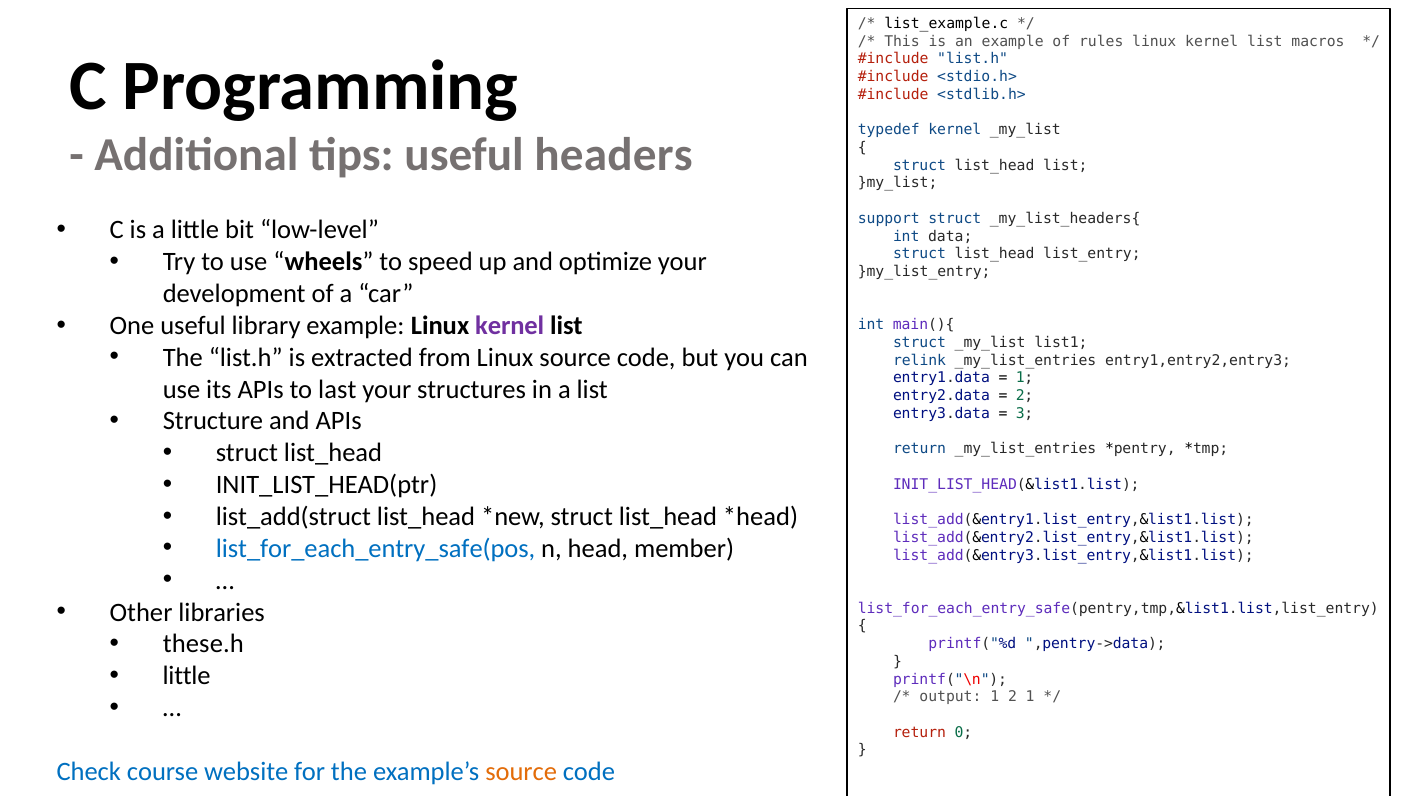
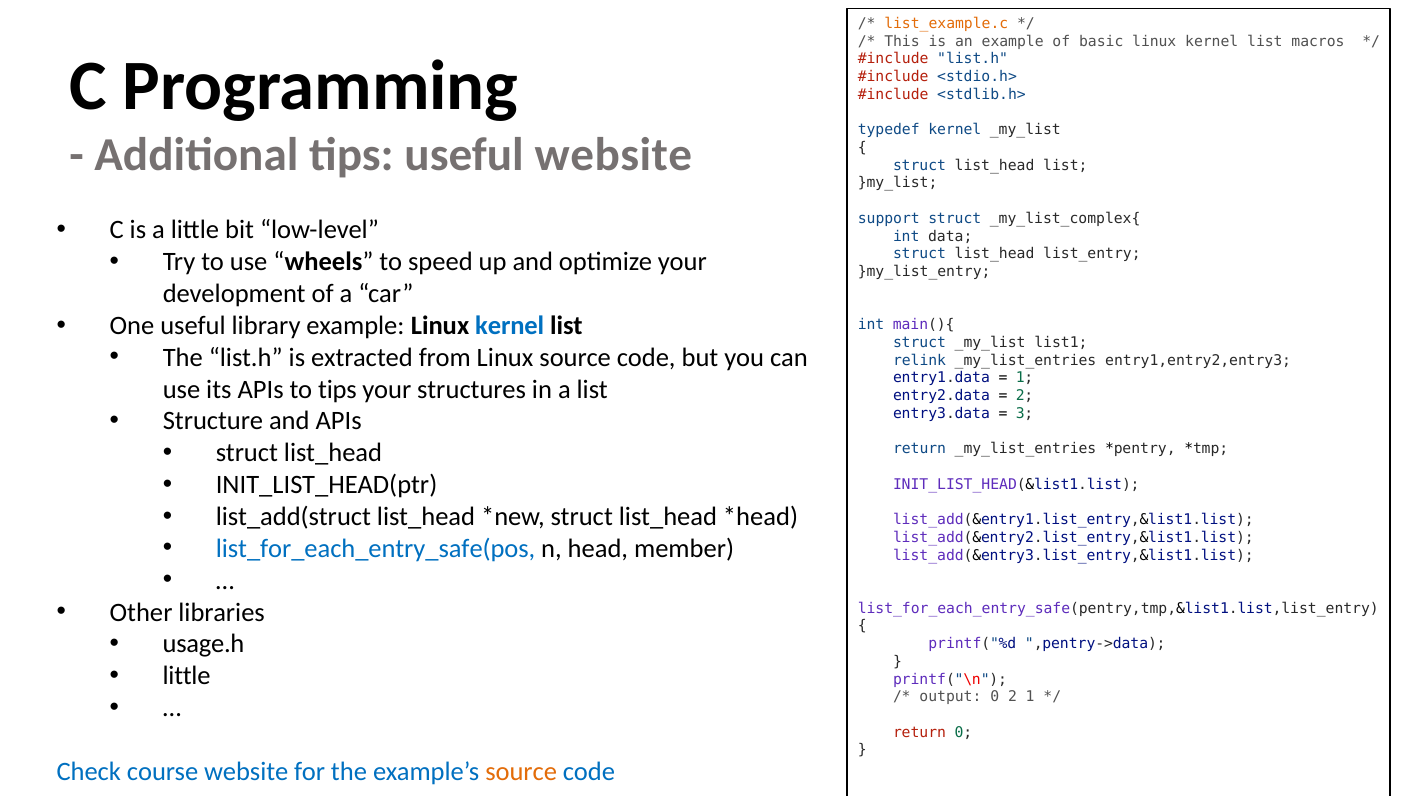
list_example.c colour: black -> orange
rules: rules -> basic
useful headers: headers -> website
_my_list_headers{: _my_list_headers{ -> _my_list_complex{
kernel at (510, 326) colour: purple -> blue
to last: last -> tips
these.h: these.h -> usage.h
output 1: 1 -> 0
